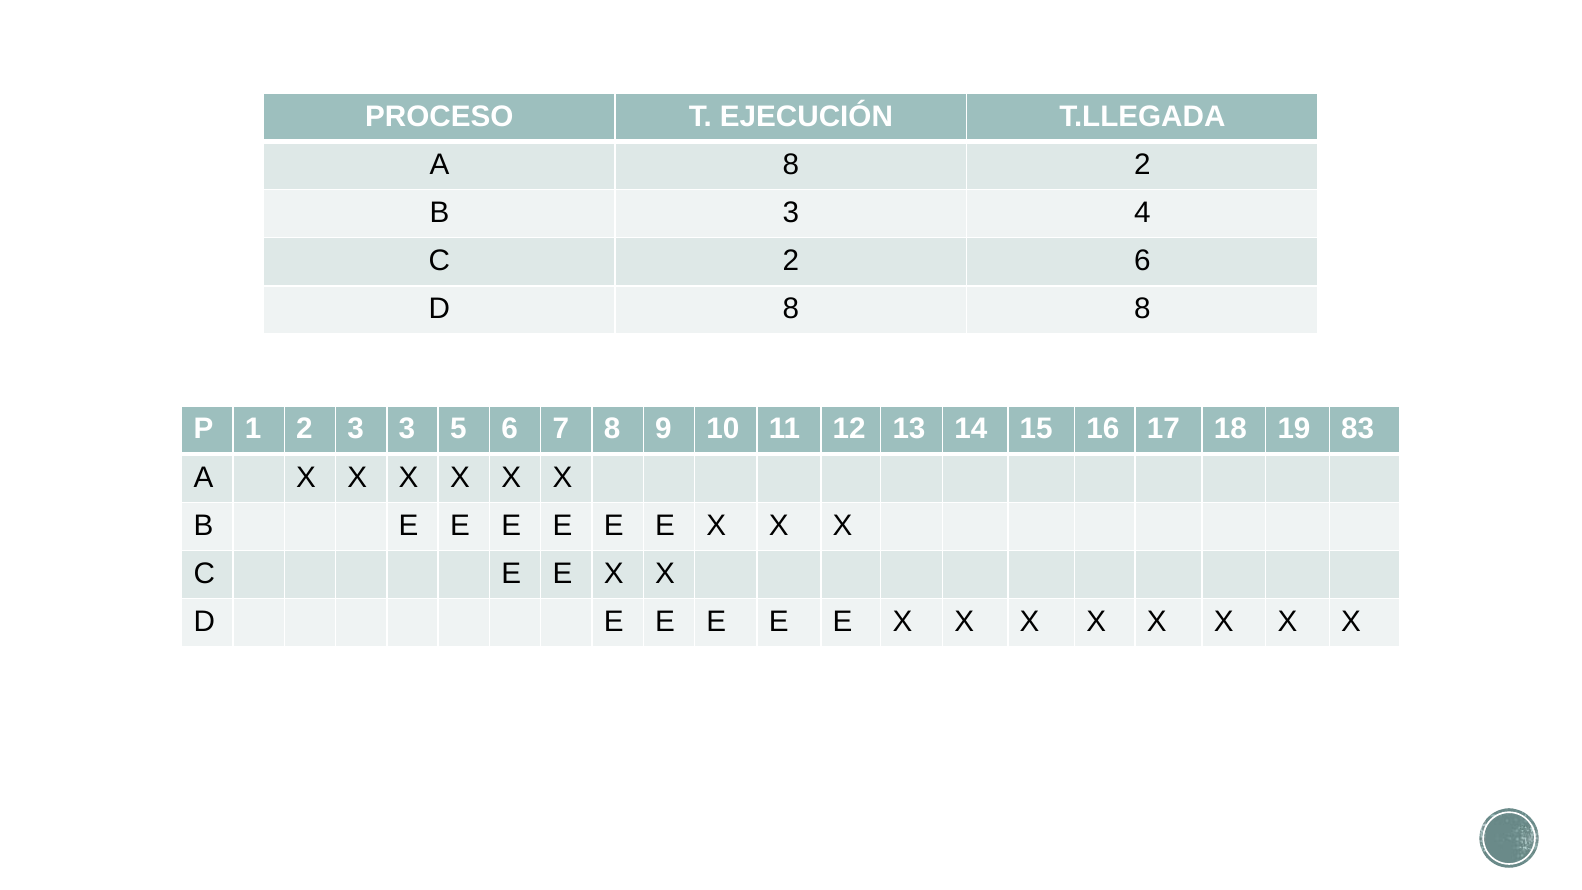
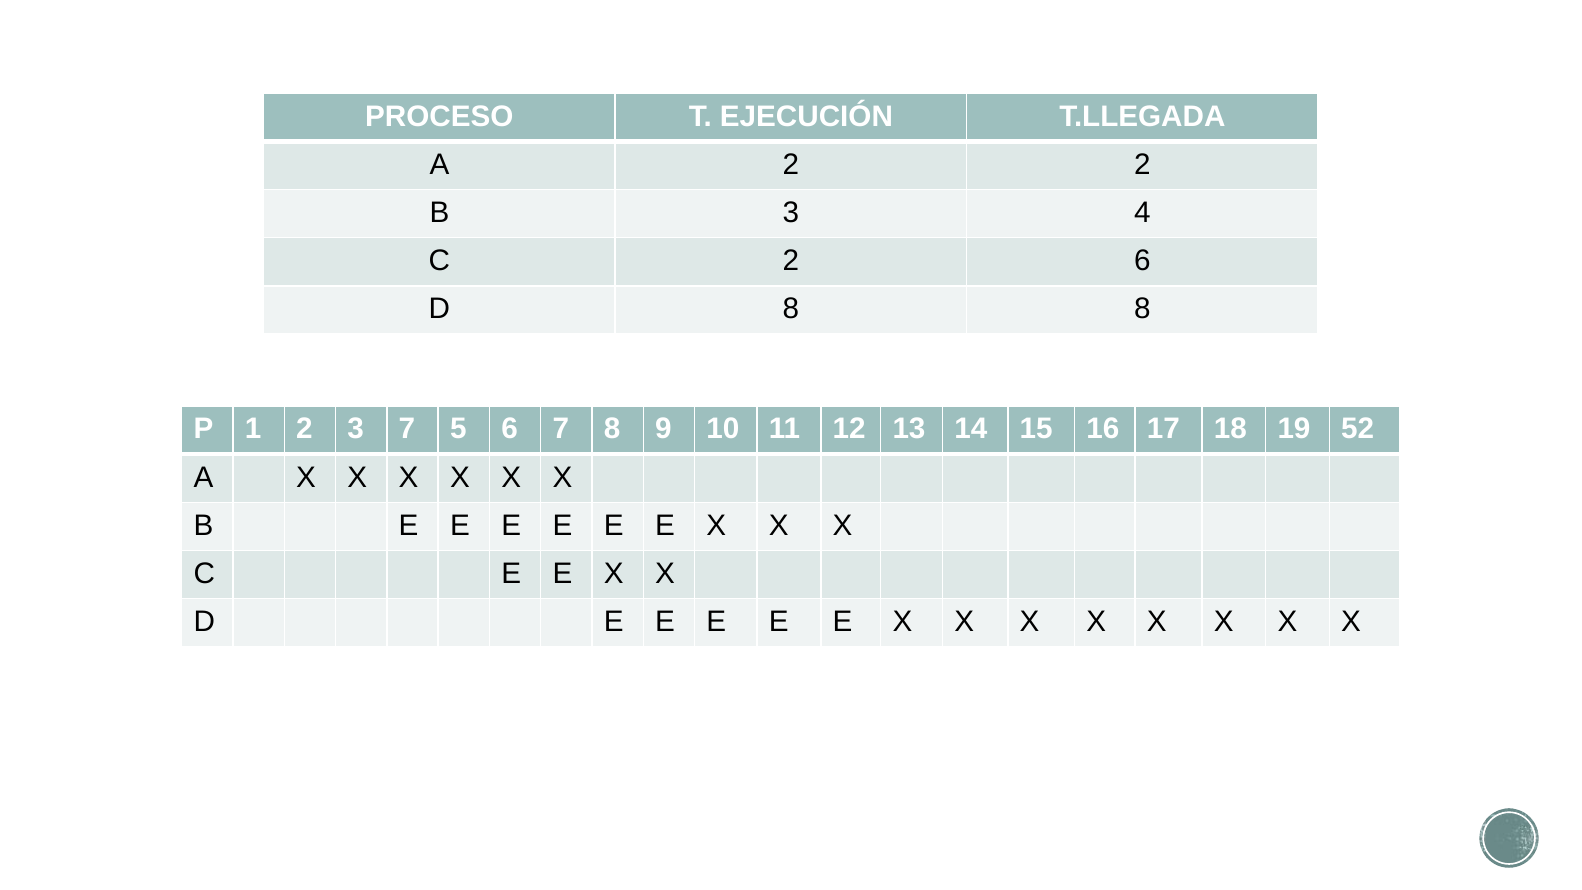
A 8: 8 -> 2
3 3: 3 -> 7
83: 83 -> 52
